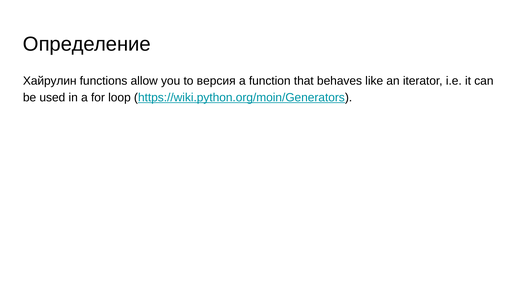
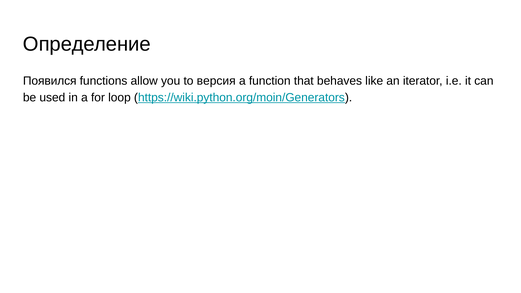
Хайрулин: Хайрулин -> Появился
